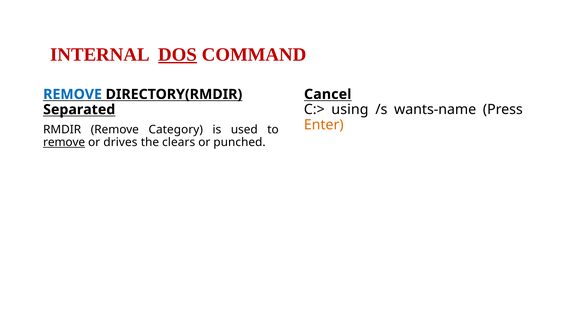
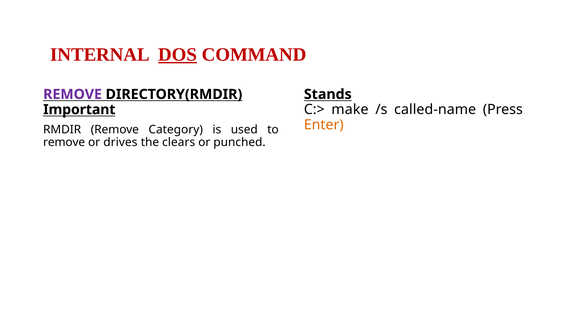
Cancel: Cancel -> Stands
REMOVE at (73, 94) colour: blue -> purple
using: using -> make
wants-name: wants-name -> called-name
Separated: Separated -> Important
remove at (64, 142) underline: present -> none
